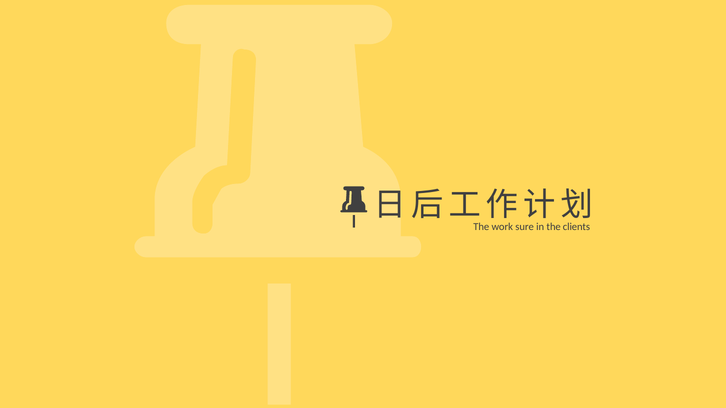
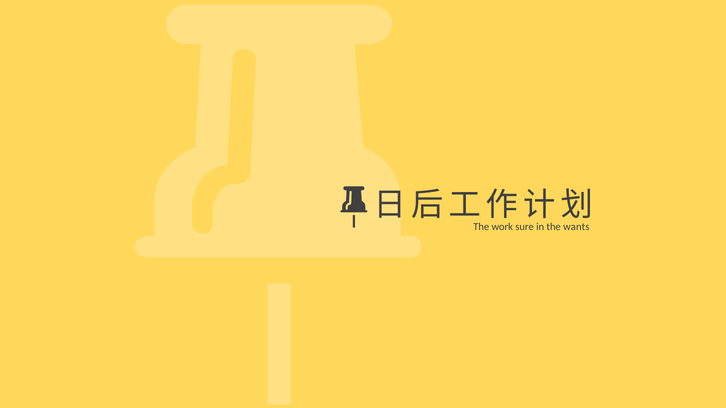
clients: clients -> wants
